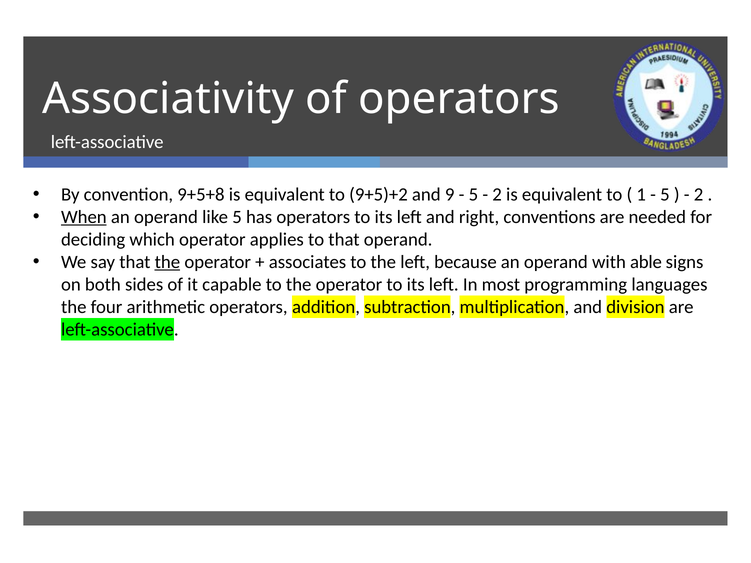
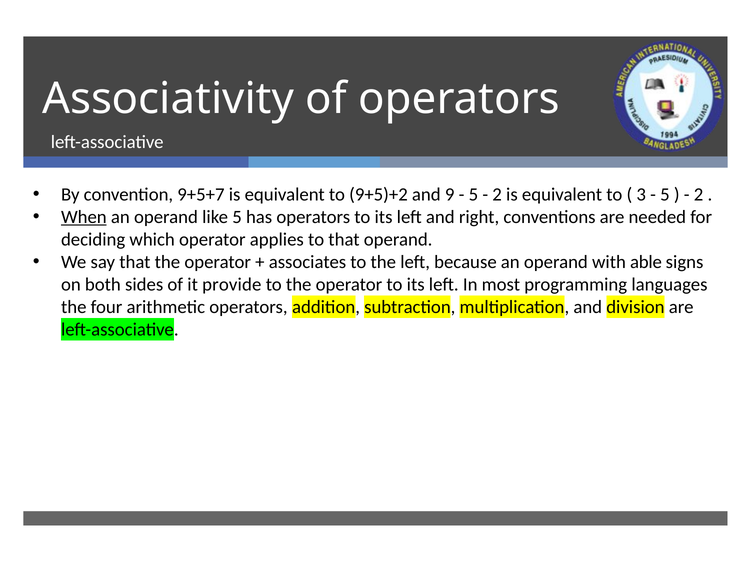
9+5+8: 9+5+8 -> 9+5+7
1: 1 -> 3
the at (167, 262) underline: present -> none
capable: capable -> provide
